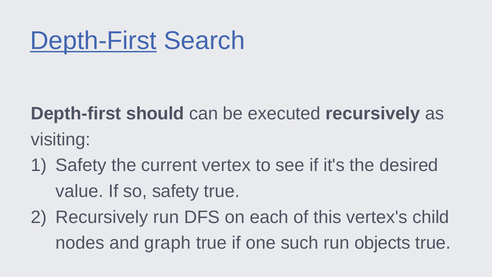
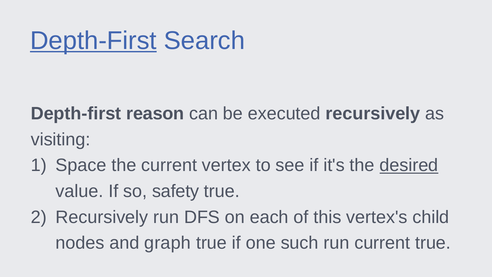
should: should -> reason
Safety at (81, 165): Safety -> Space
desired underline: none -> present
run objects: objects -> current
